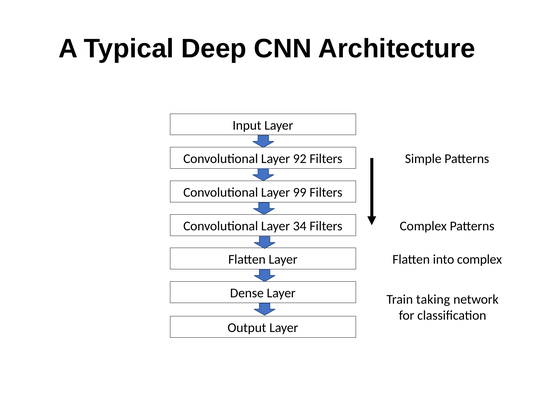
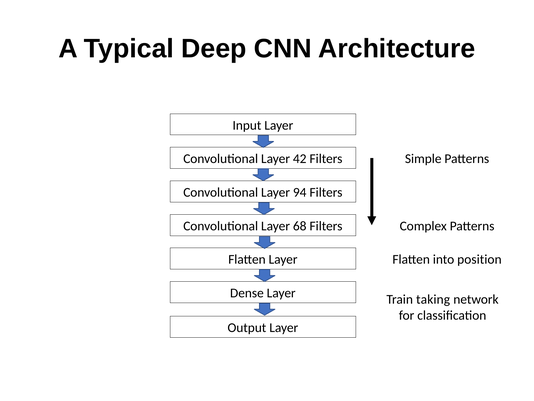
92: 92 -> 42
99: 99 -> 94
34: 34 -> 68
into complex: complex -> position
